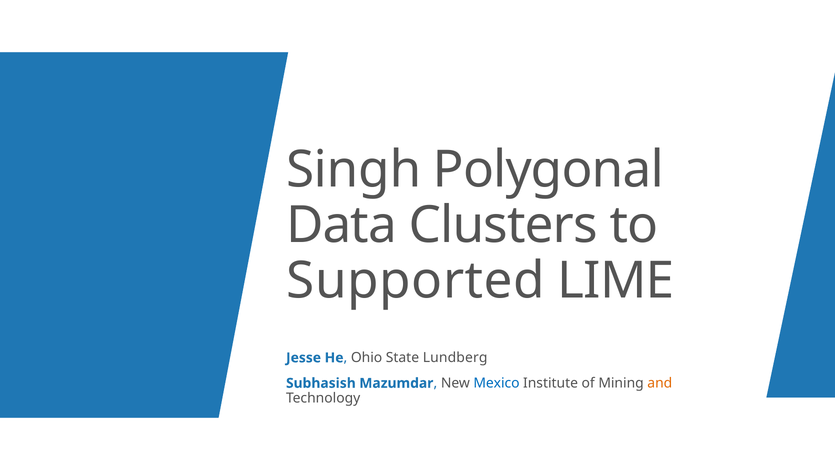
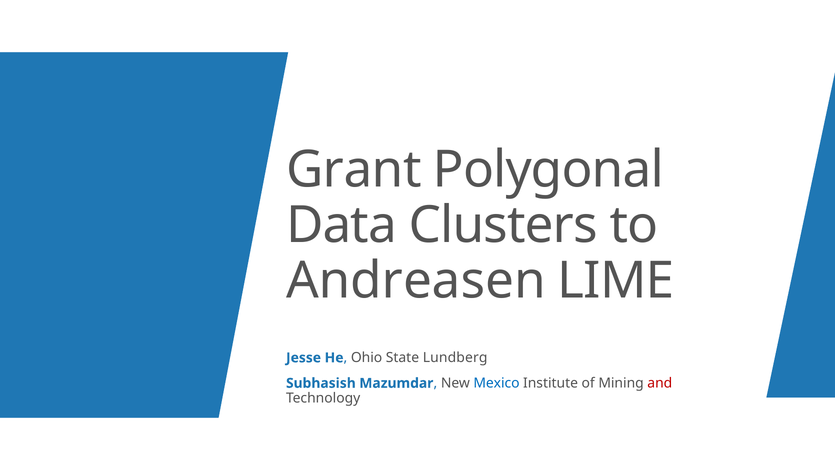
Singh: Singh -> Grant
Supported: Supported -> Andreasen
and colour: orange -> red
